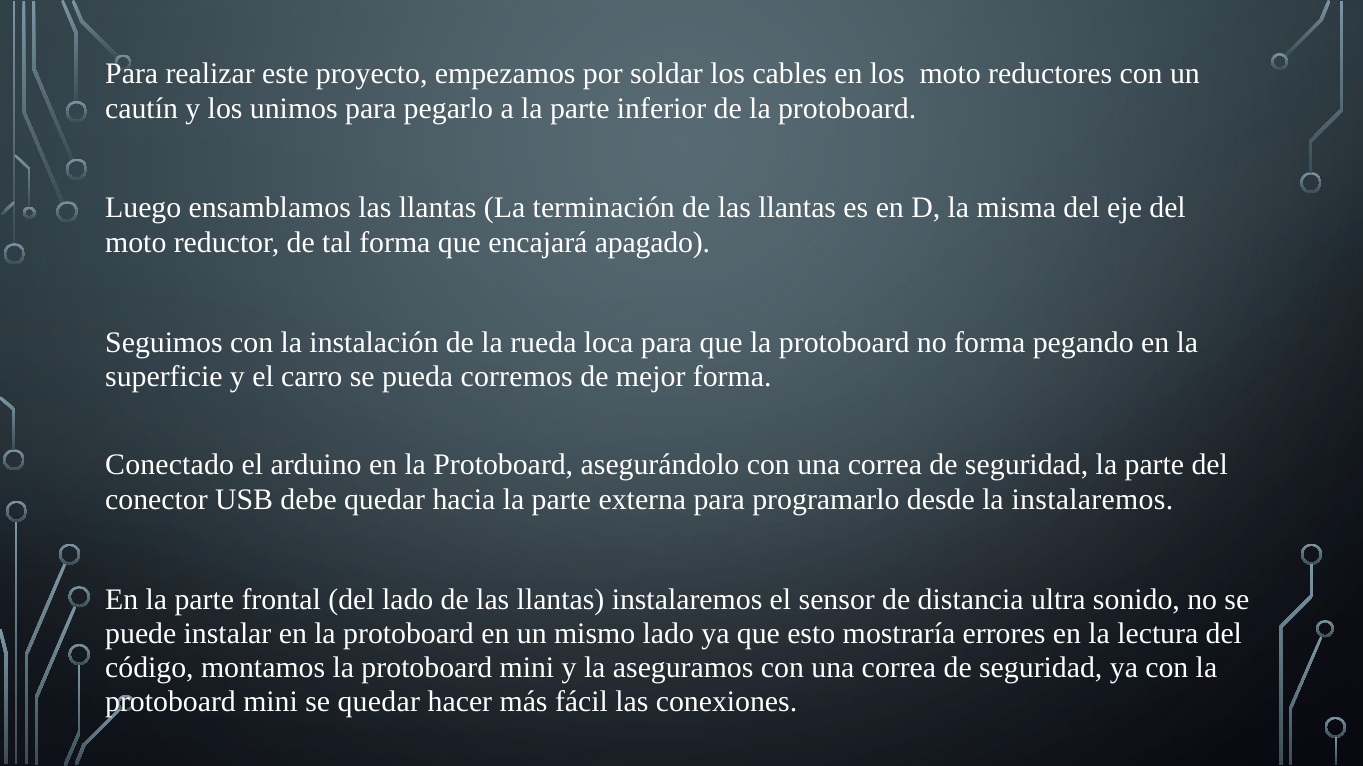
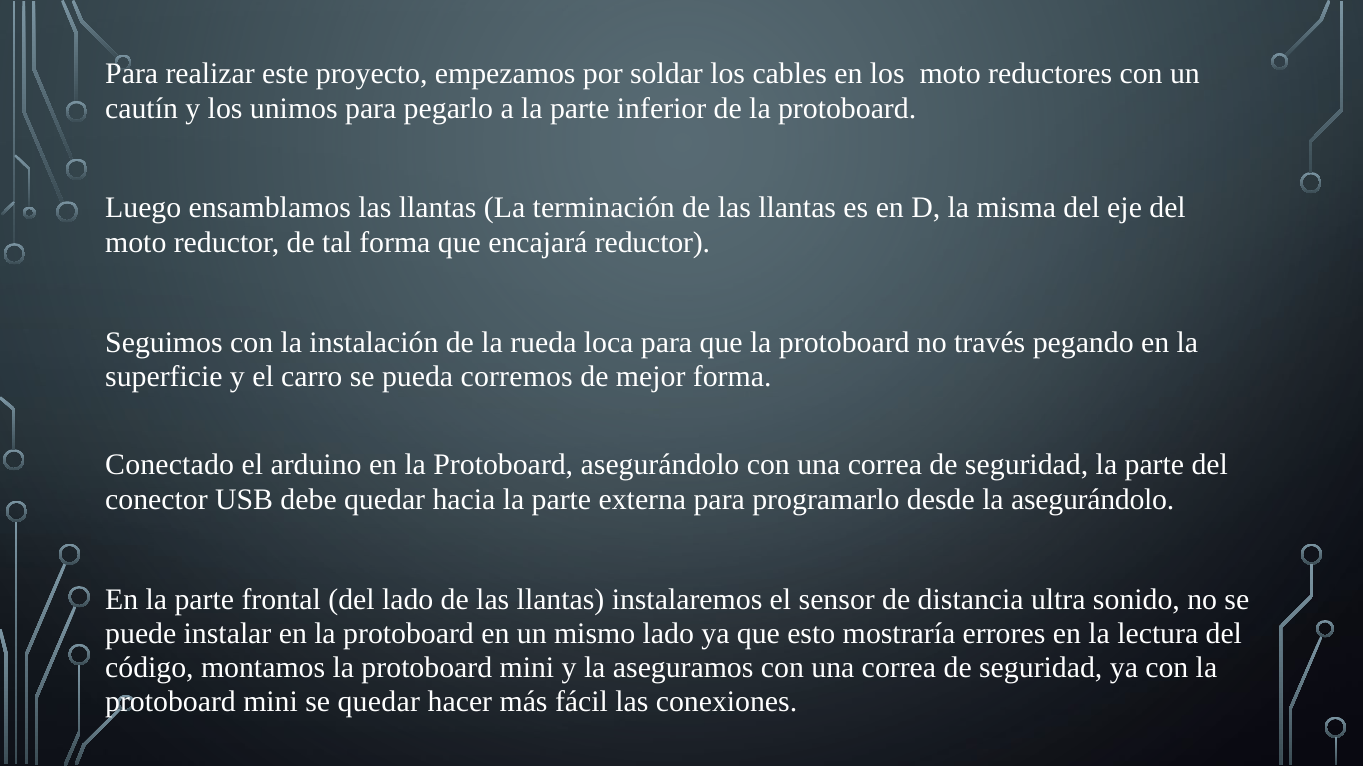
encajará apagado: apagado -> reductor
no forma: forma -> través
la instalaremos: instalaremos -> asegurándolo
